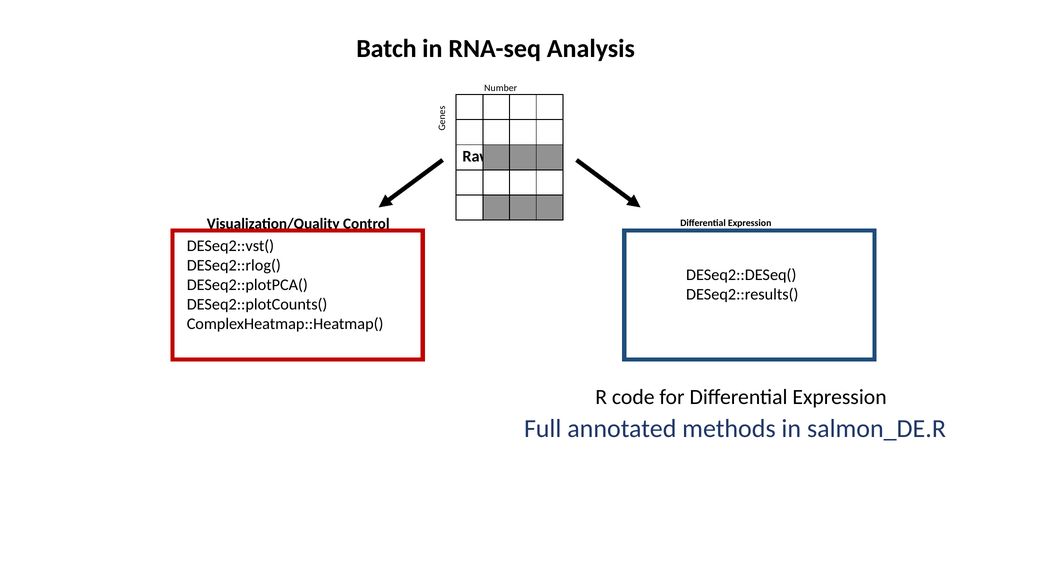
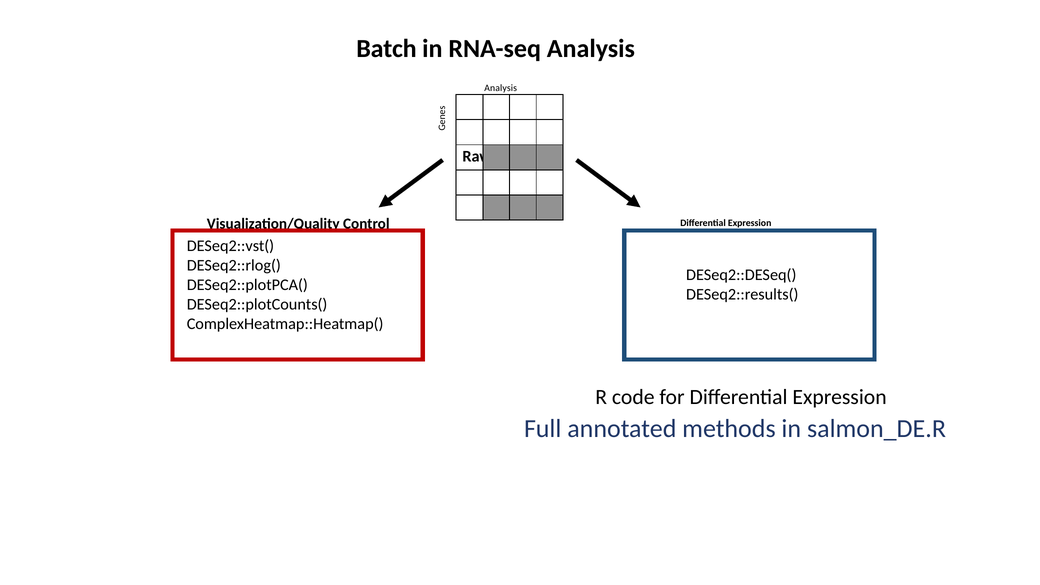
Number at (501, 88): Number -> Analysis
